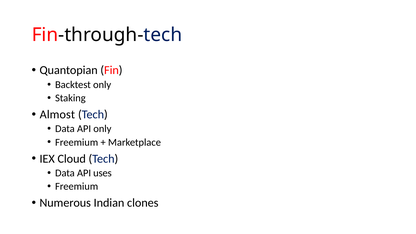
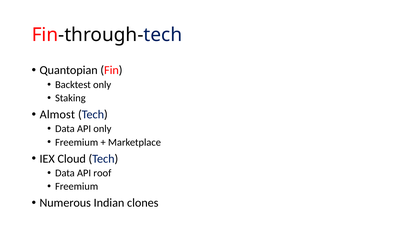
uses: uses -> roof
